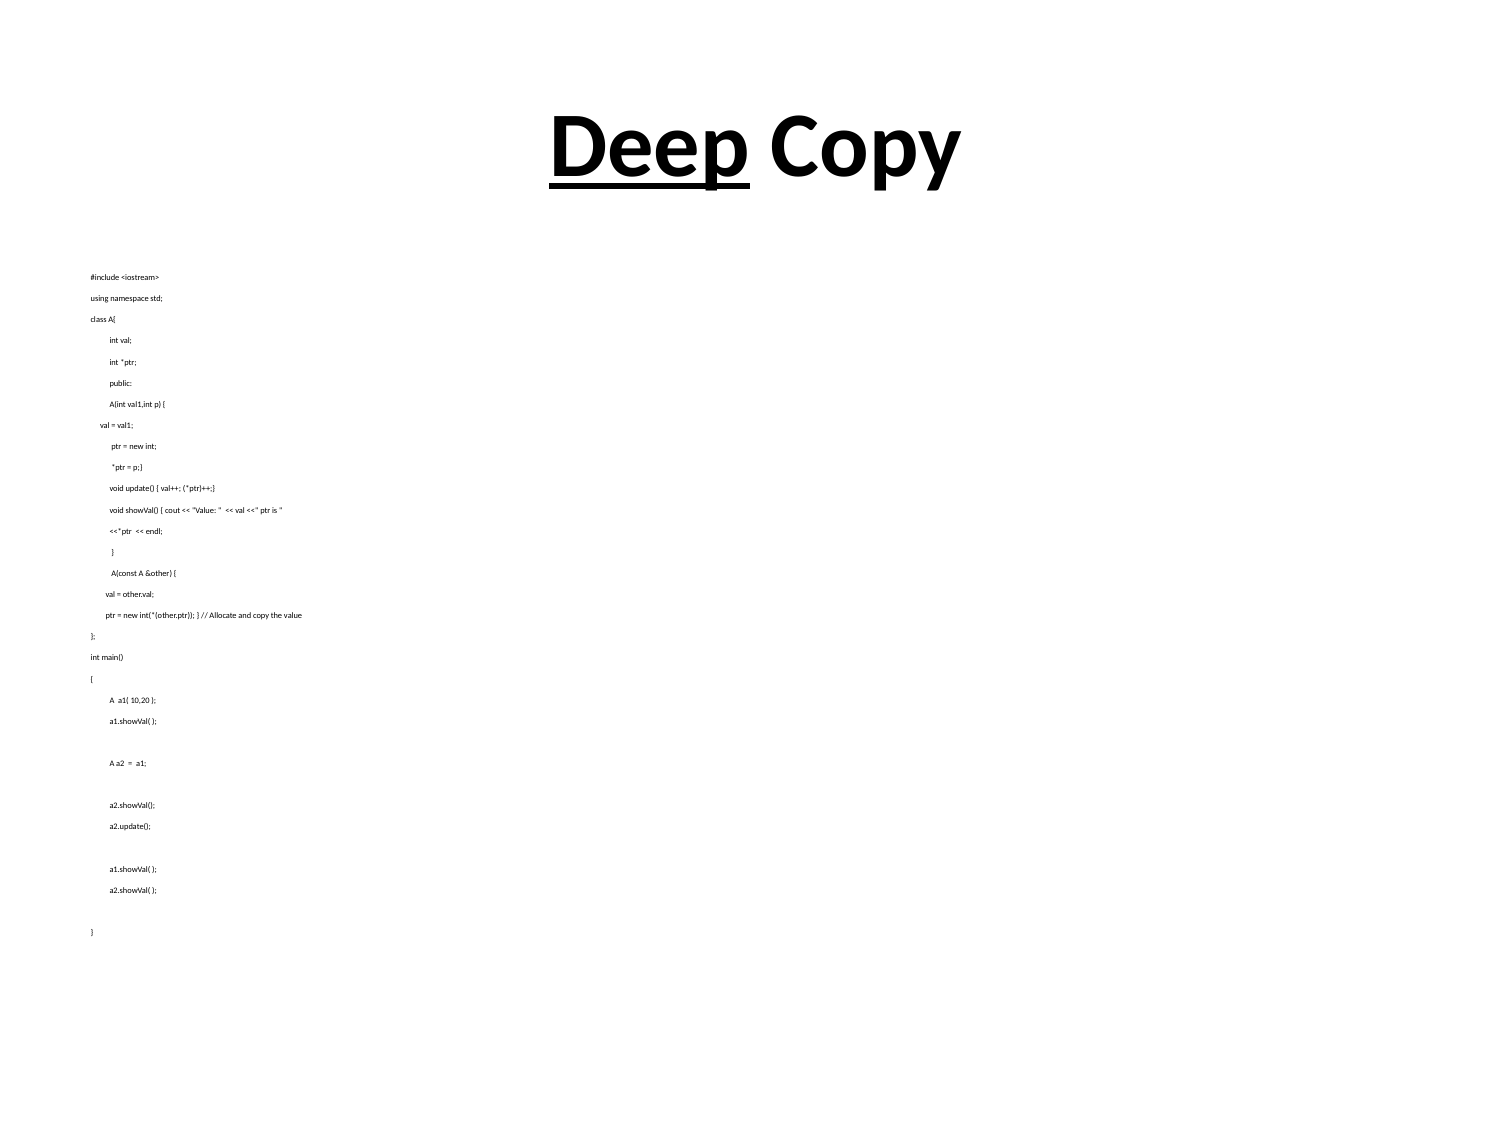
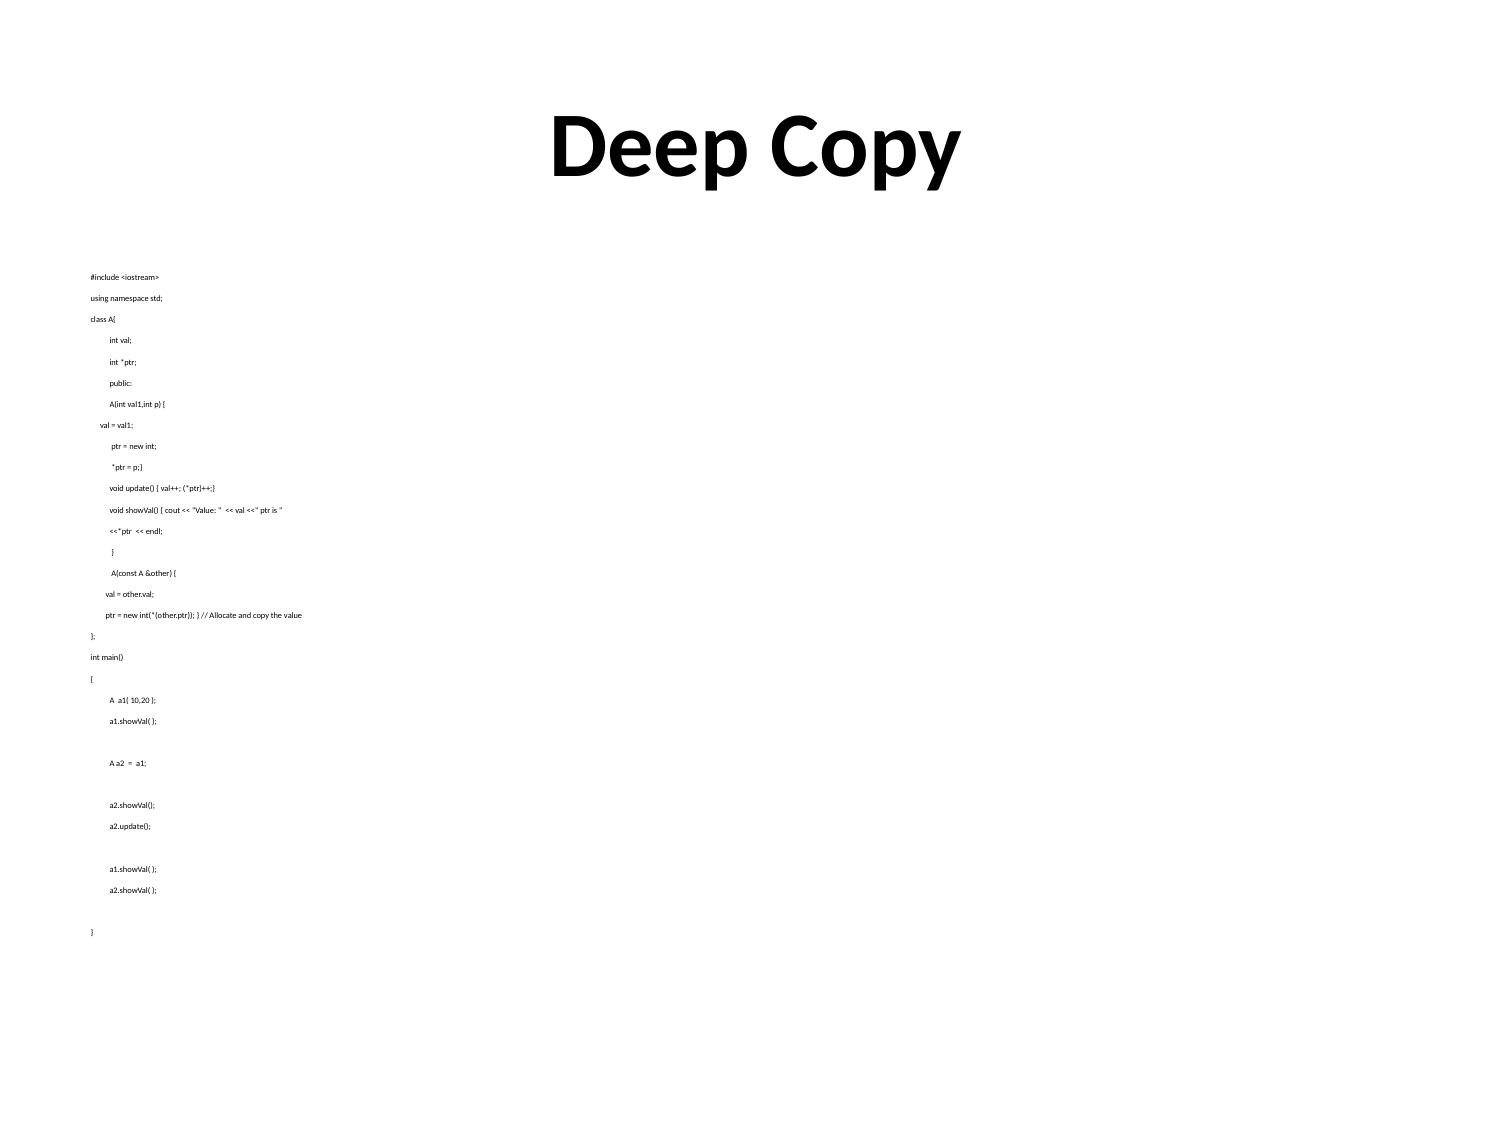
Deep underline: present -> none
